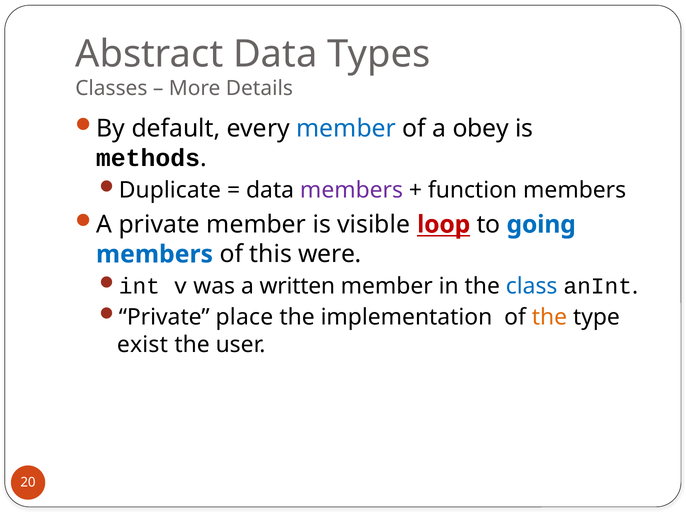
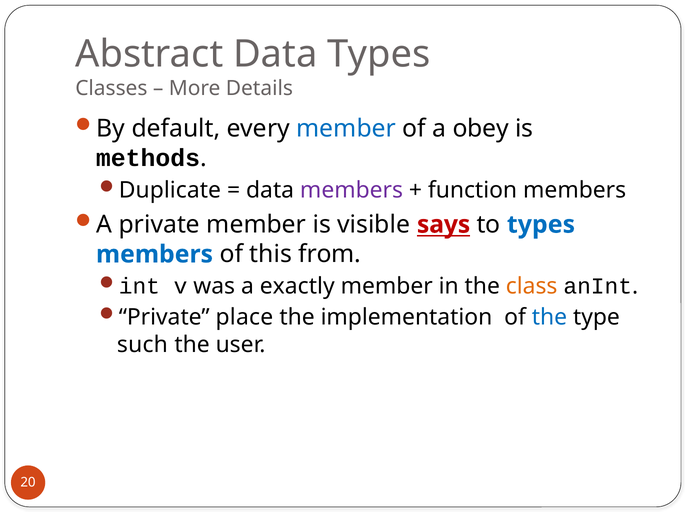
loop: loop -> says
to going: going -> types
were: were -> from
written: written -> exactly
class colour: blue -> orange
the at (549, 318) colour: orange -> blue
exist: exist -> such
